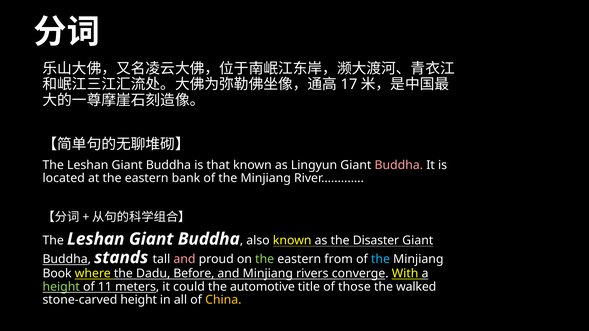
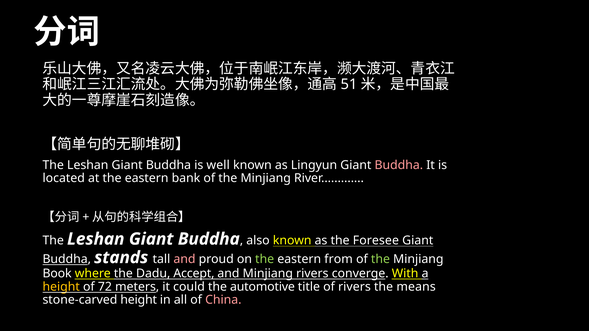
17: 17 -> 51
that: that -> well
Disaster: Disaster -> Foresee
the at (380, 259) colour: light blue -> light green
Before: Before -> Accept
height at (61, 287) colour: light green -> yellow
11: 11 -> 72
of those: those -> rivers
walked: walked -> means
China colour: yellow -> pink
